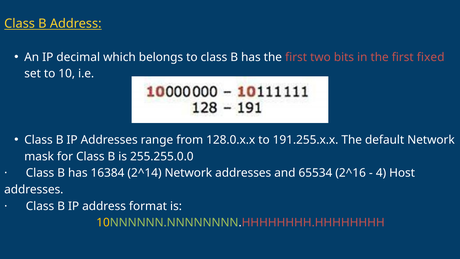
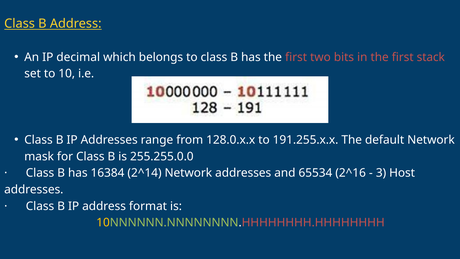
fixed: fixed -> stack
4: 4 -> 3
